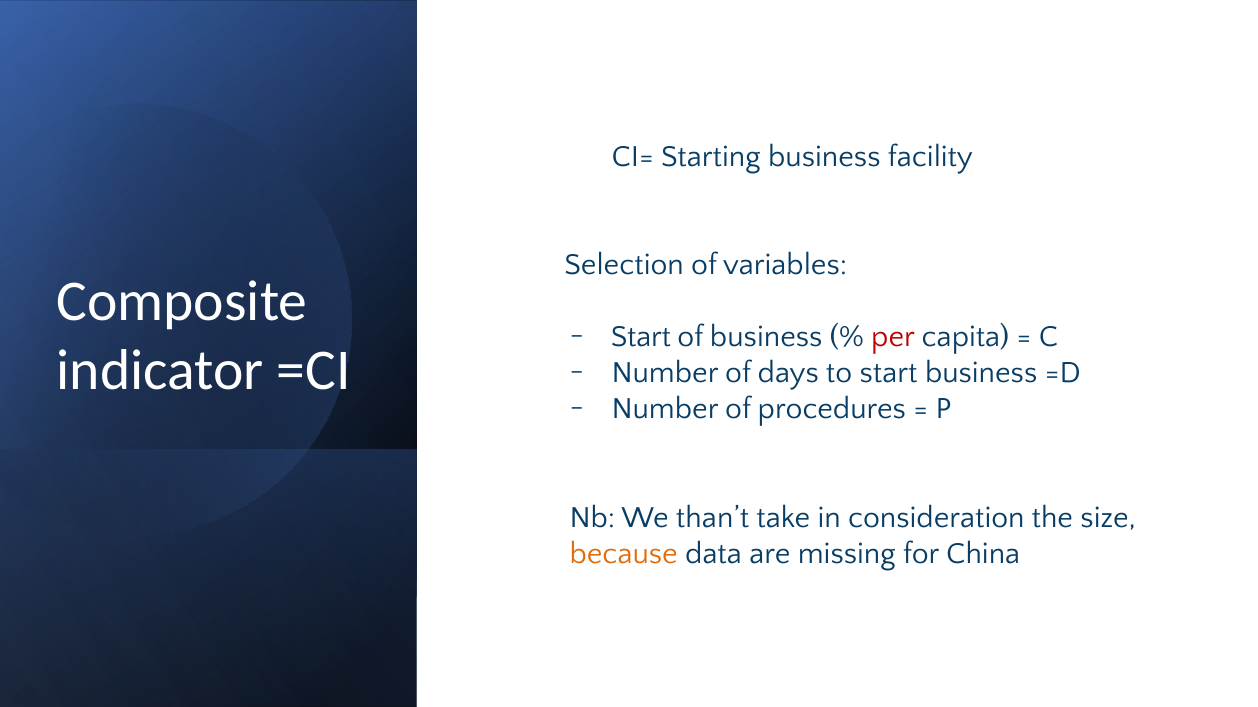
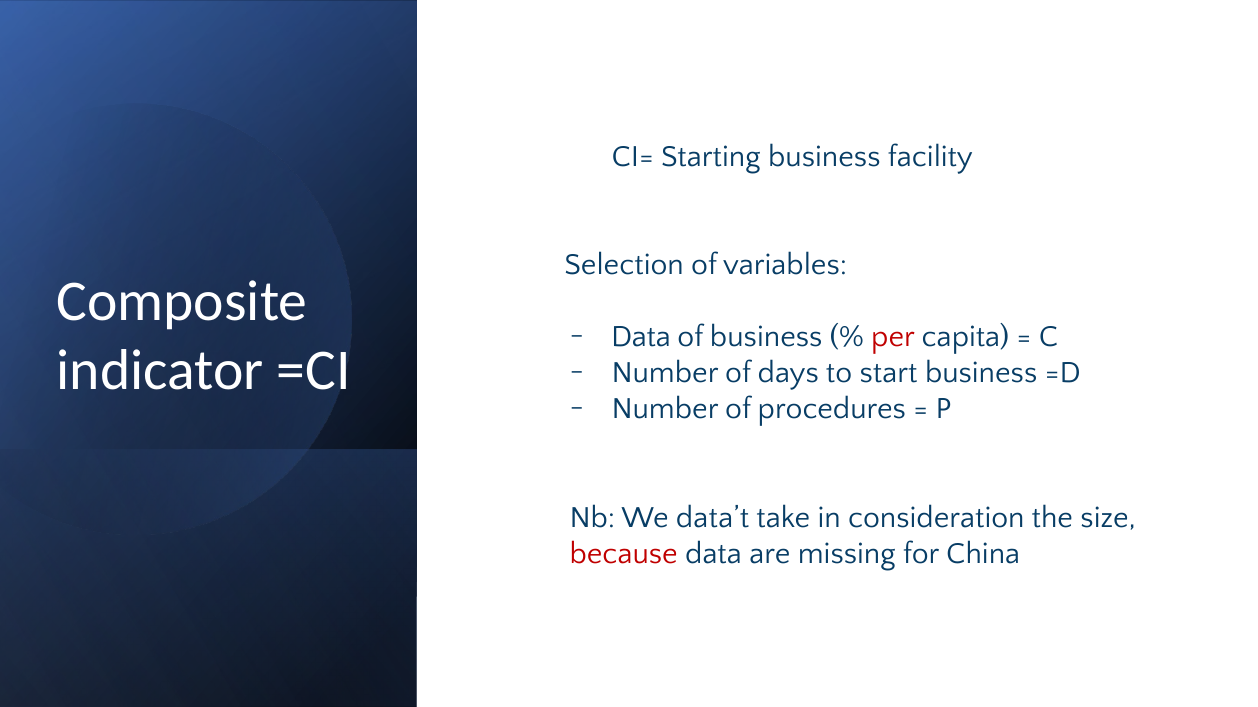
Start at (641, 337): Start -> Data
than’t: than’t -> data’t
because colour: orange -> red
